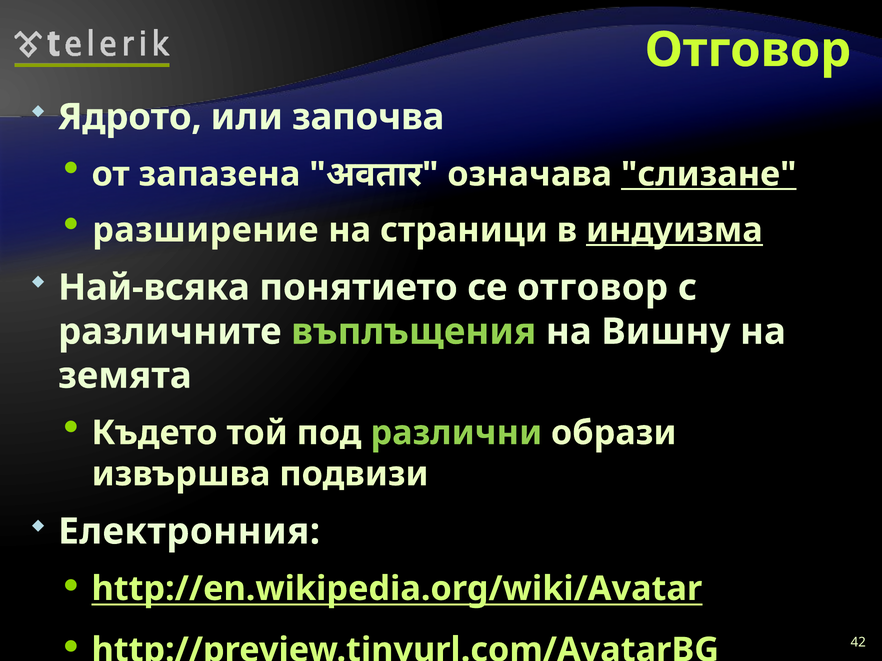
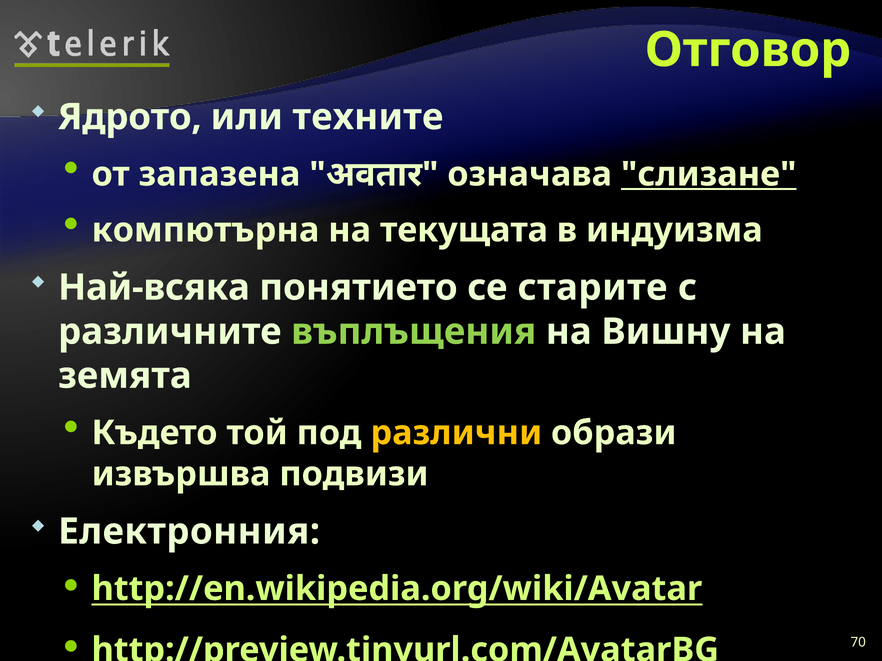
започва: започва -> техните
разширение: разширение -> компютърна
страници: страници -> текущата
индуизма underline: present -> none
се отговор: отговор -> старите
различни colour: light green -> yellow
42: 42 -> 70
